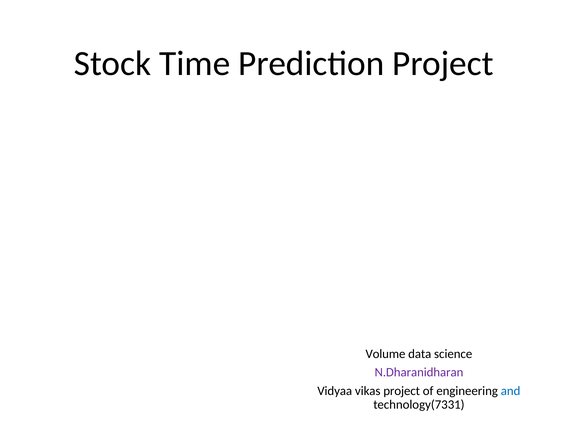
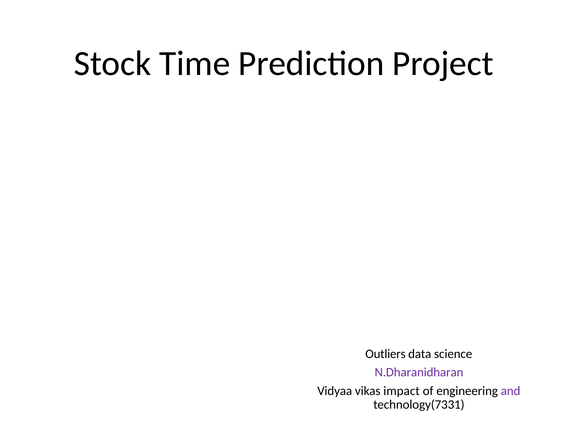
Volume: Volume -> Outliers
vikas project: project -> impact
and colour: blue -> purple
